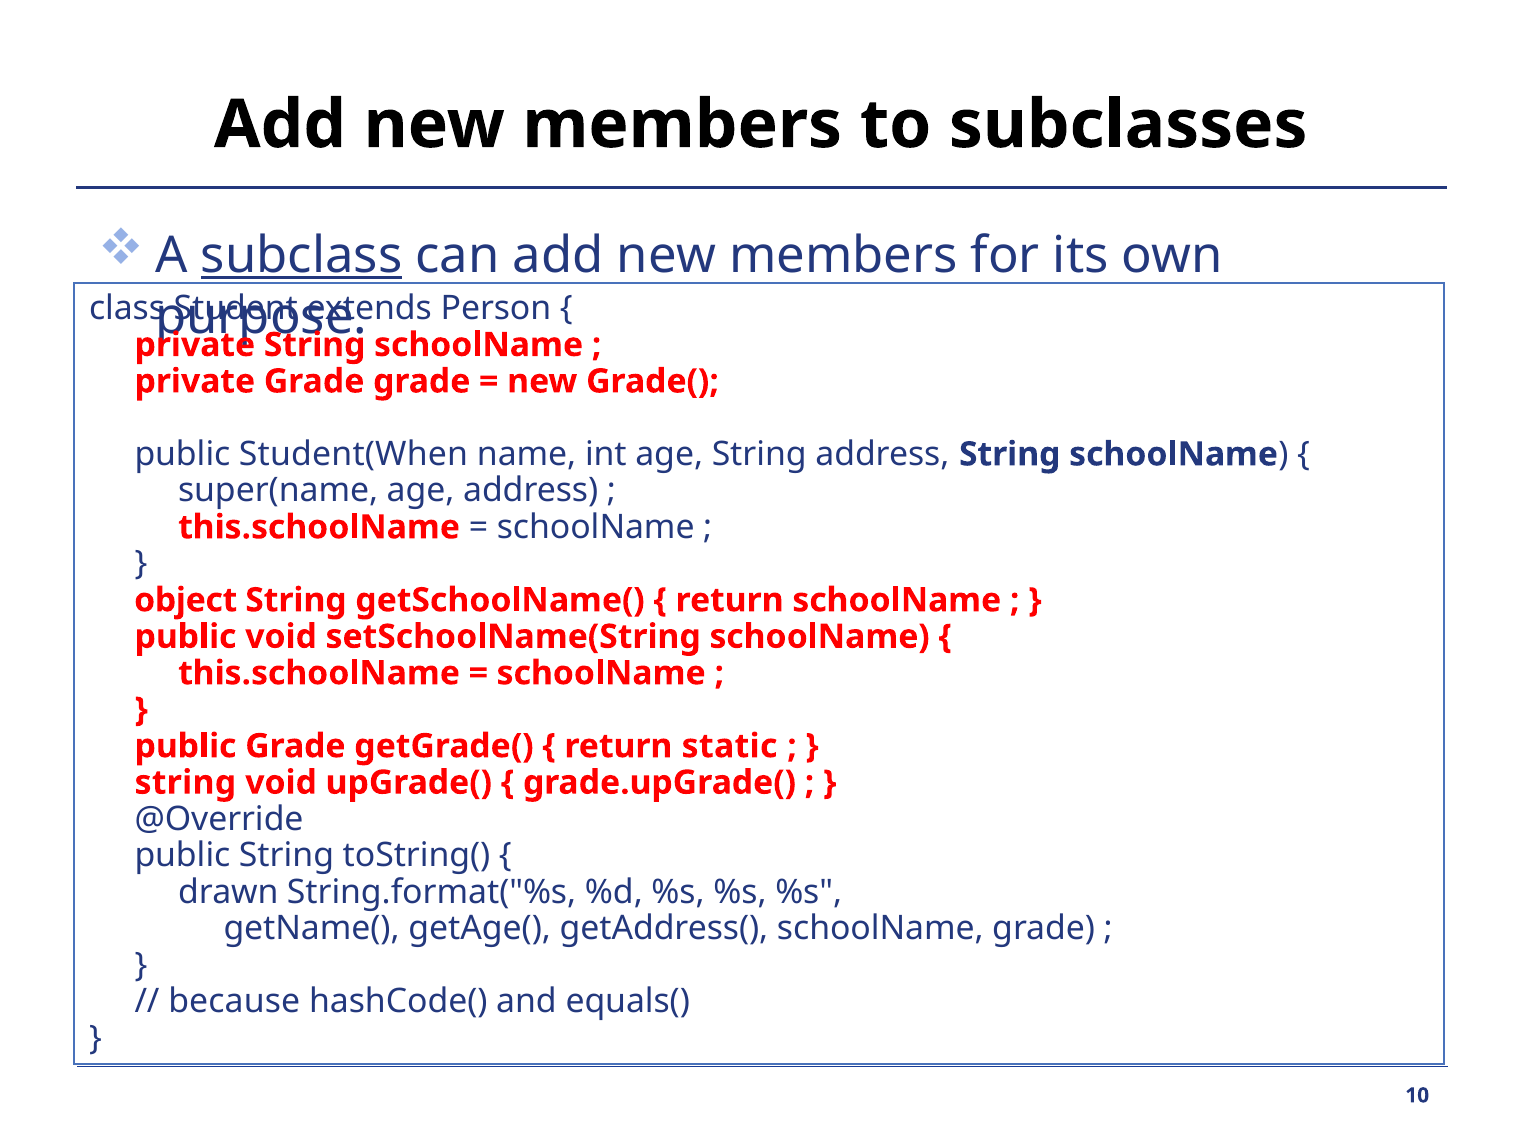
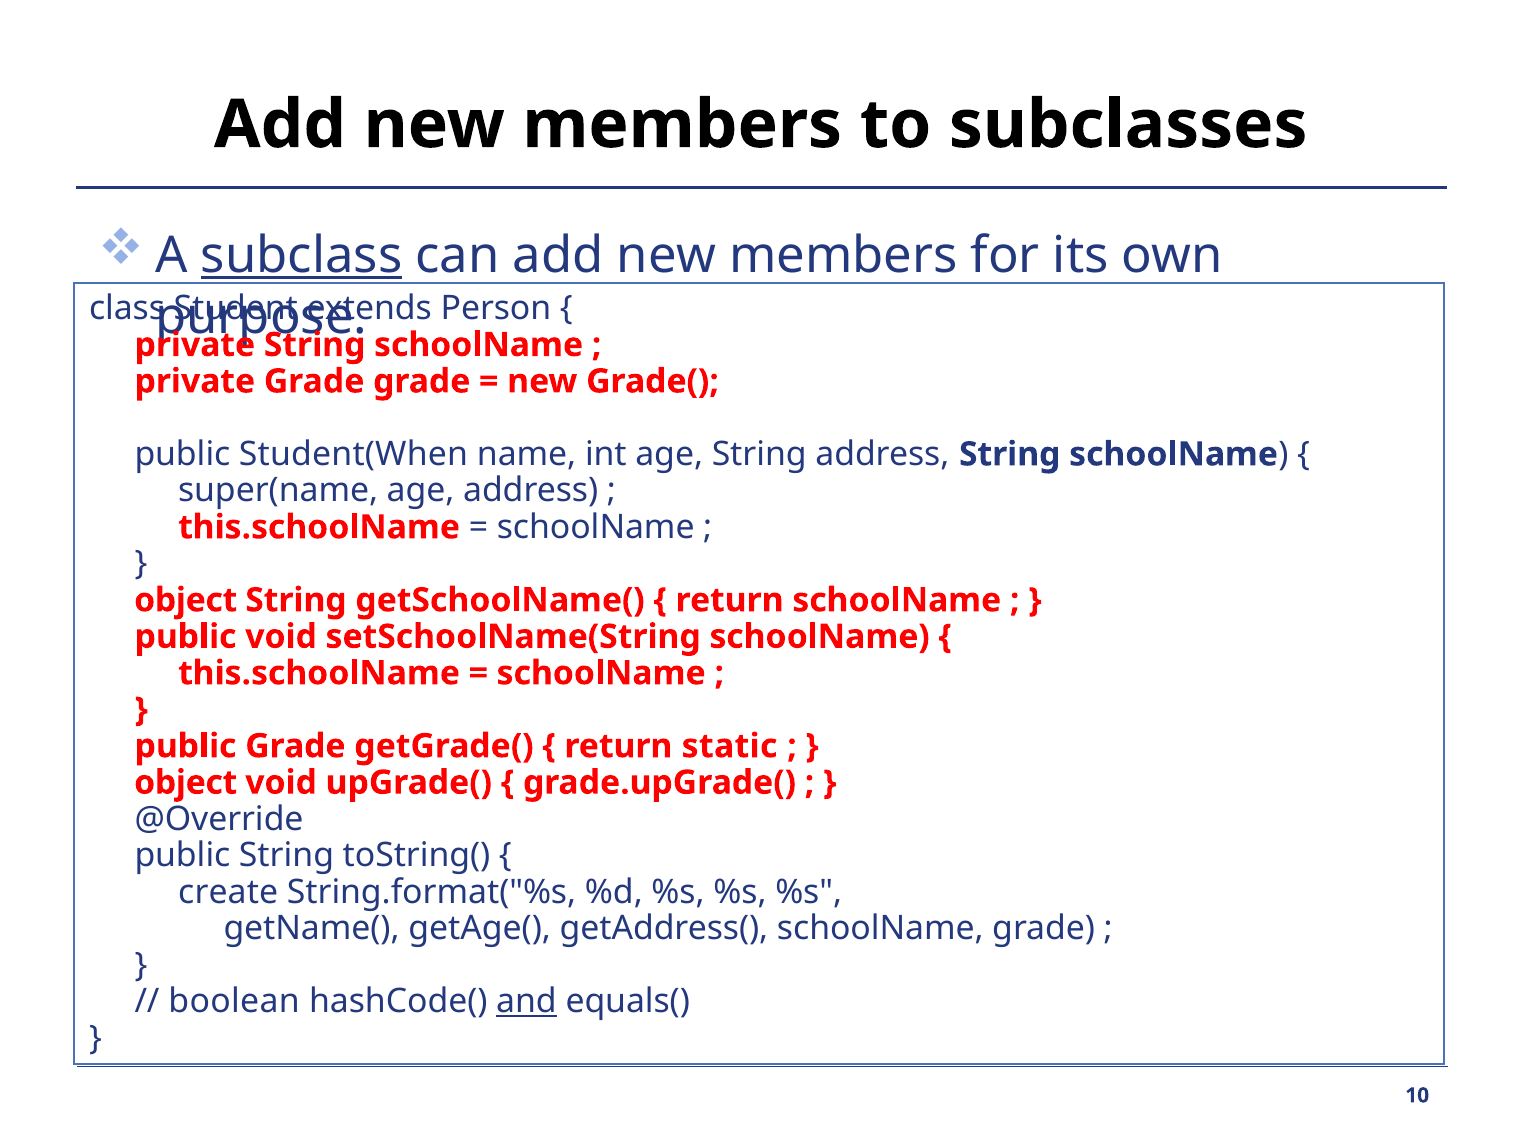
string at (185, 783): string -> object
drawn: drawn -> create
because: because -> boolean
and underline: none -> present
